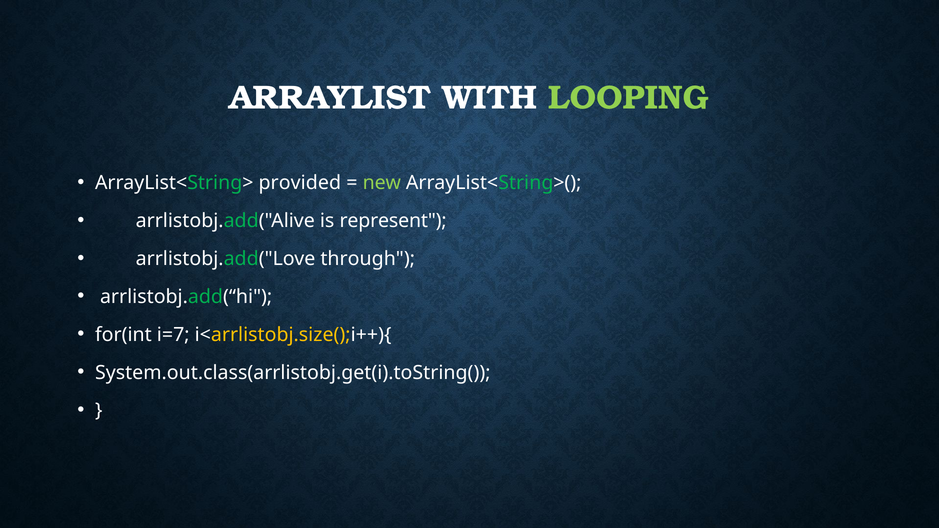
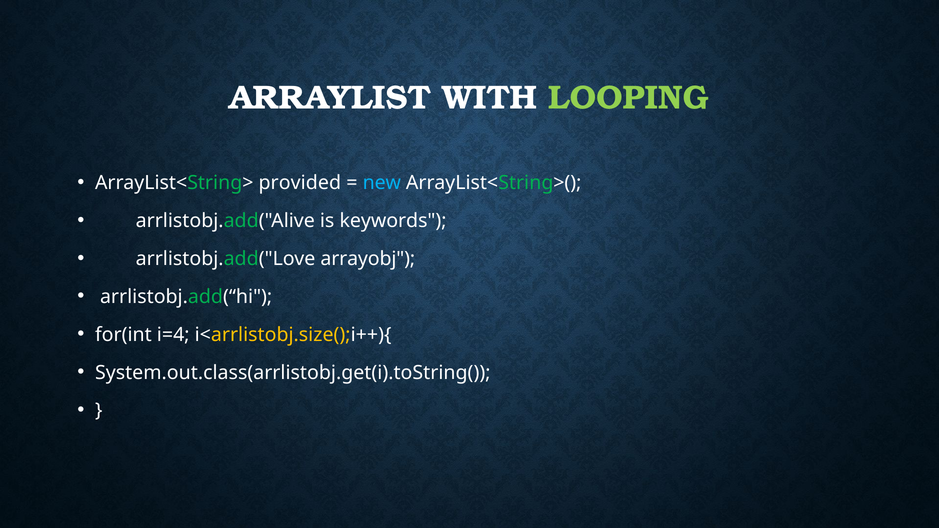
new colour: light green -> light blue
represent: represent -> keywords
through: through -> arrayobj
i=7: i=7 -> i=4
